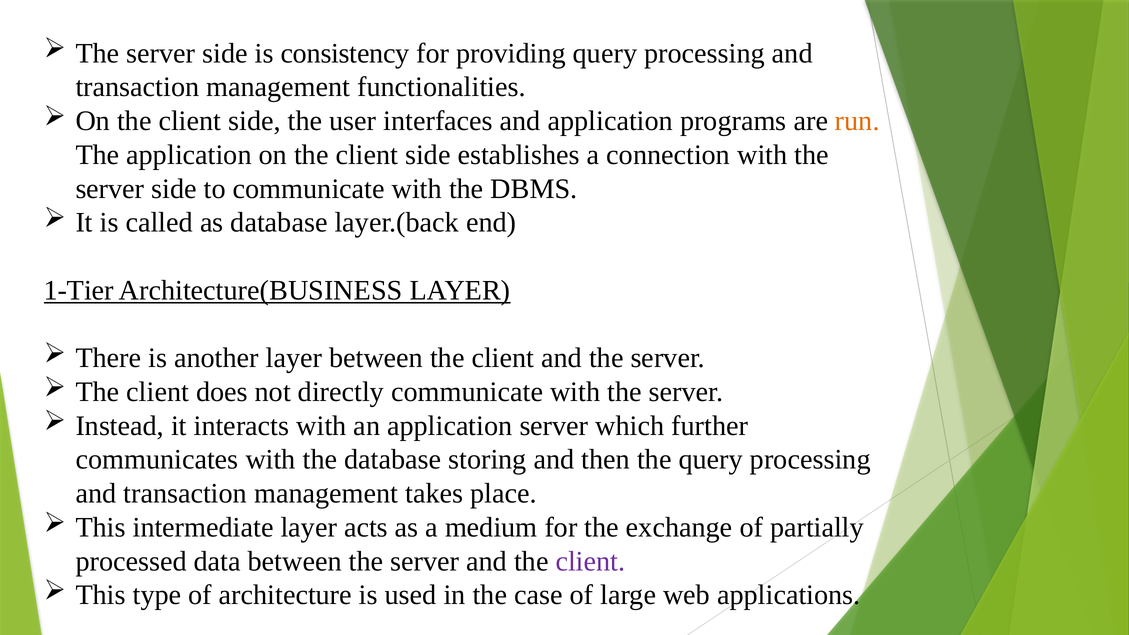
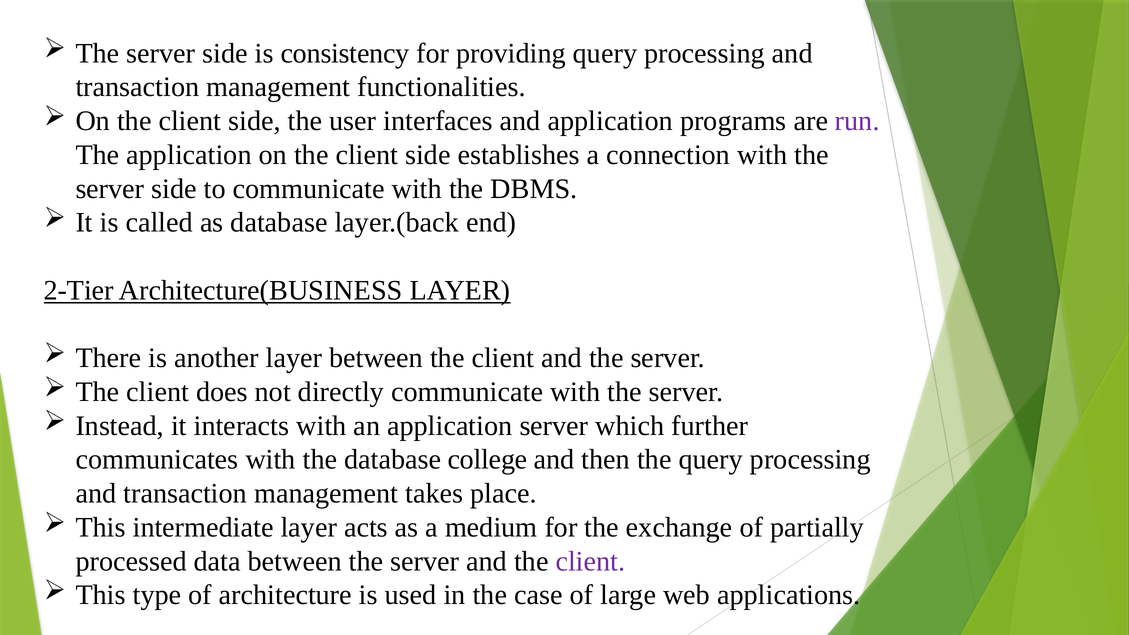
run colour: orange -> purple
1-Tier: 1-Tier -> 2-Tier
storing: storing -> college
